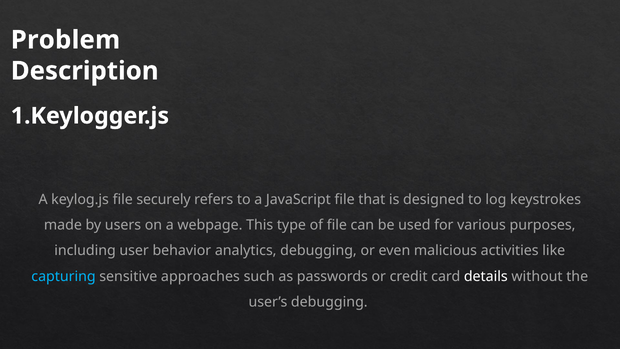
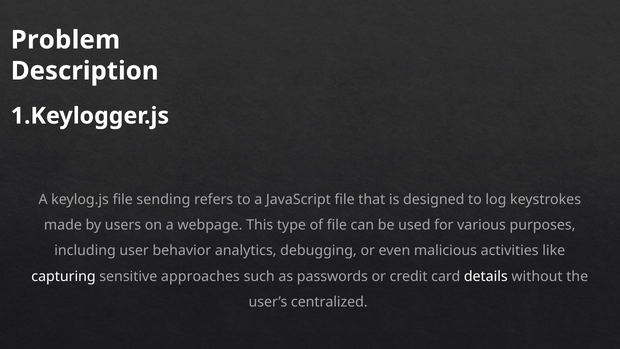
securely: securely -> sending
capturing colour: light blue -> white
user’s debugging: debugging -> centralized
